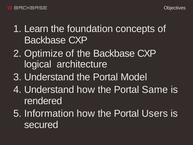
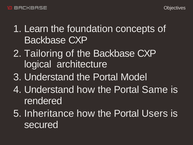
Optimize: Optimize -> Tailoring
Information: Information -> Inheritance
